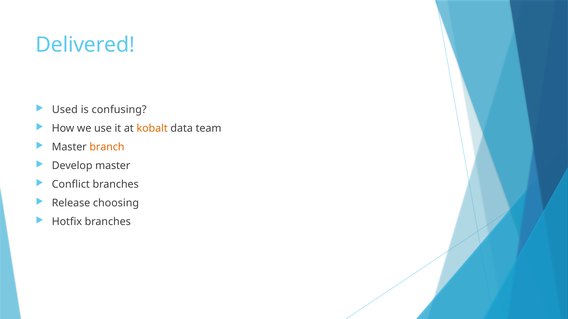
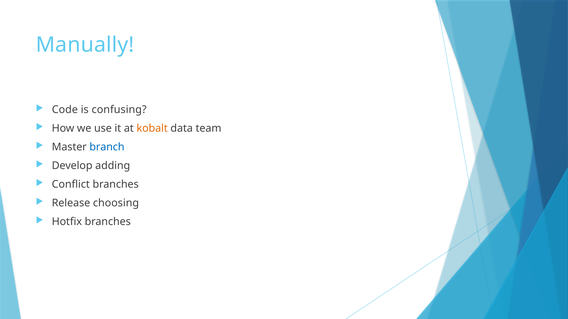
Delivered: Delivered -> Manually
Used: Used -> Code
branch colour: orange -> blue
Develop master: master -> adding
